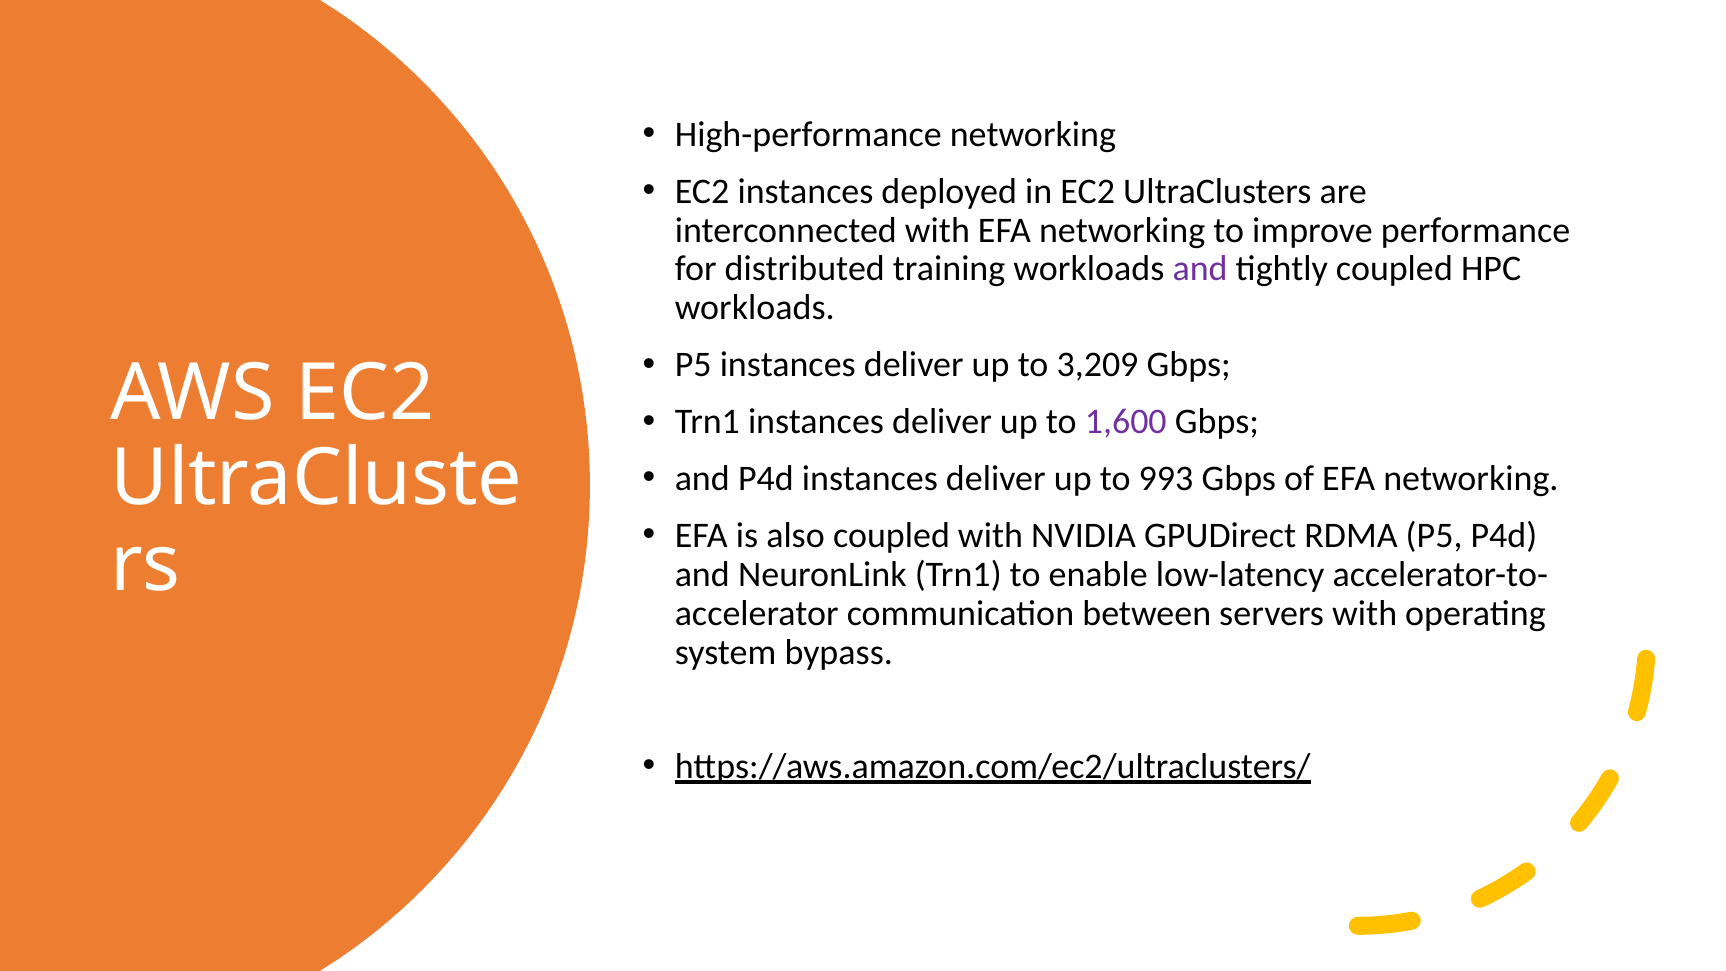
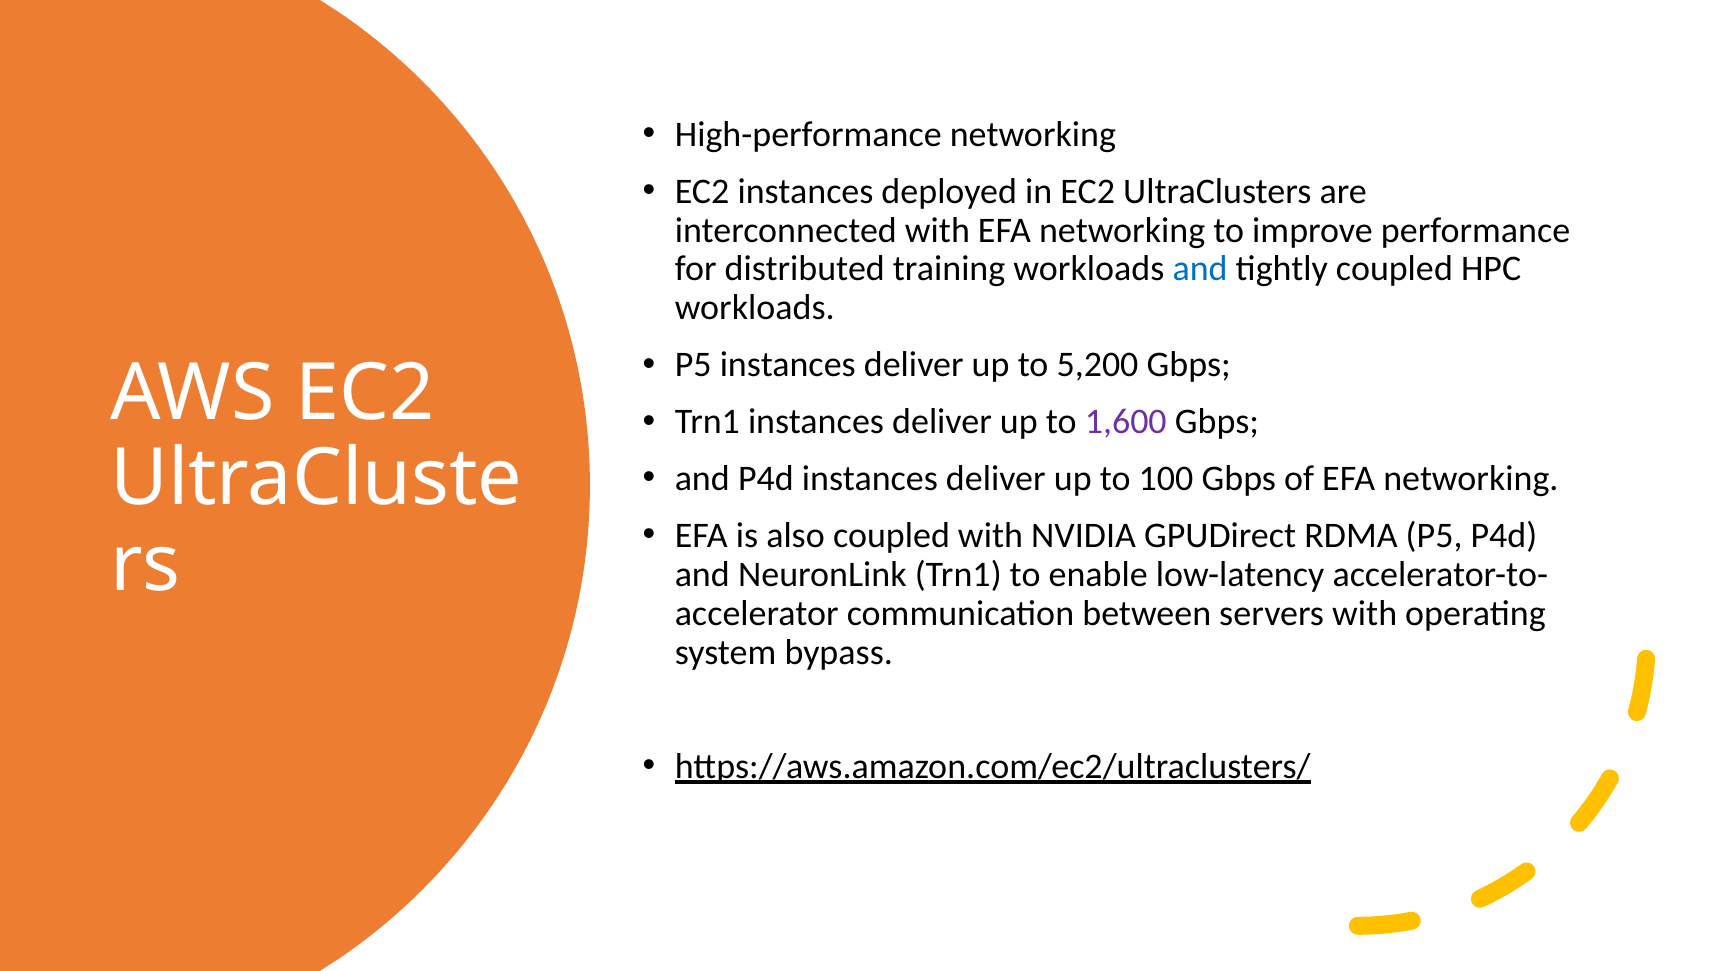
and at (1200, 269) colour: purple -> blue
3,209: 3,209 -> 5,200
993: 993 -> 100
